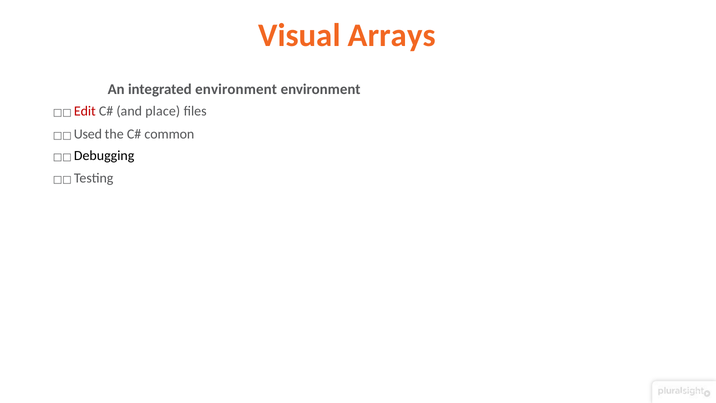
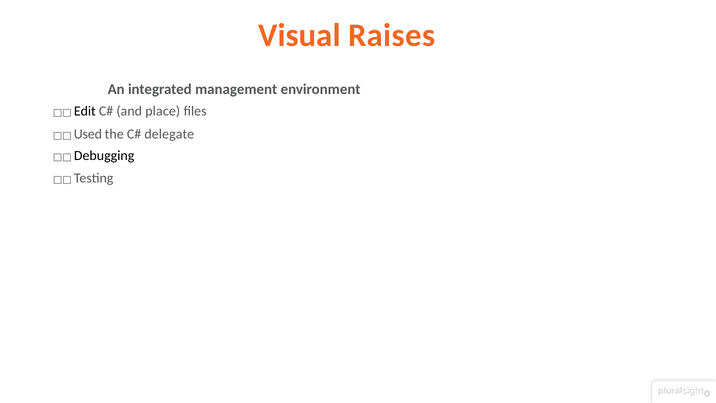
Arrays: Arrays -> Raises
integrated environment: environment -> management
Edit colour: red -> black
common: common -> delegate
